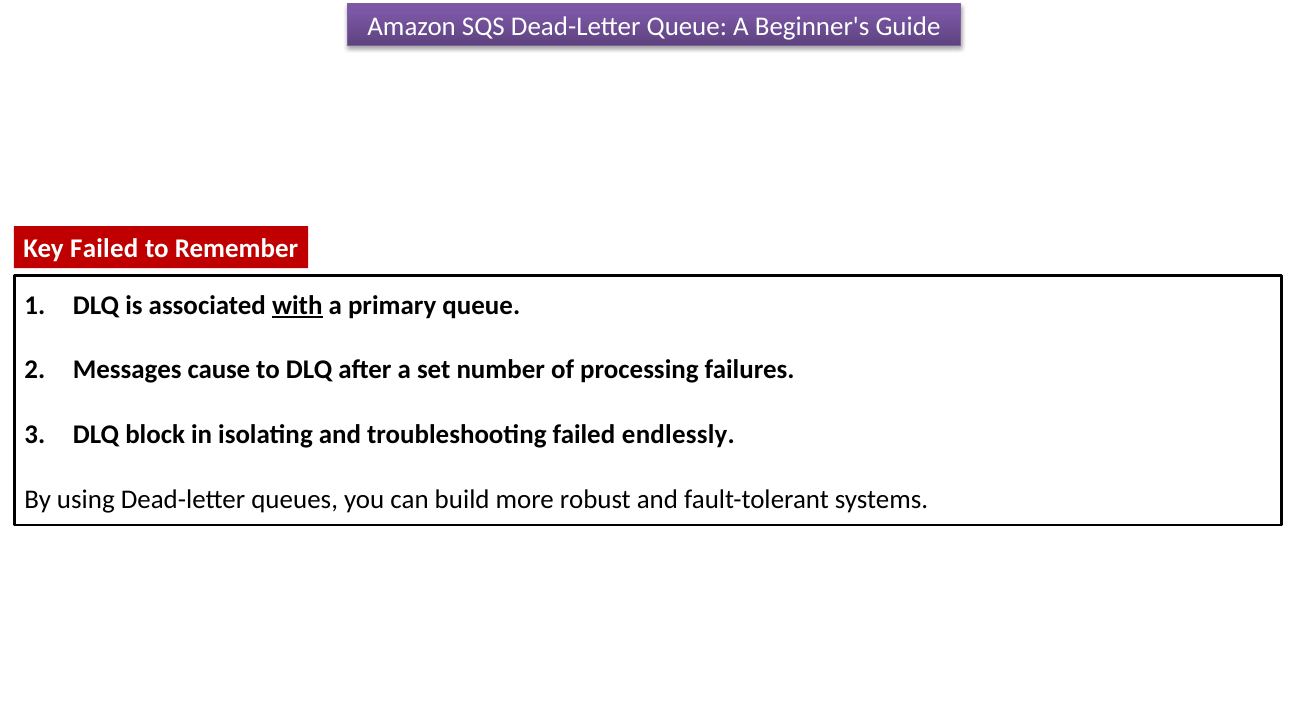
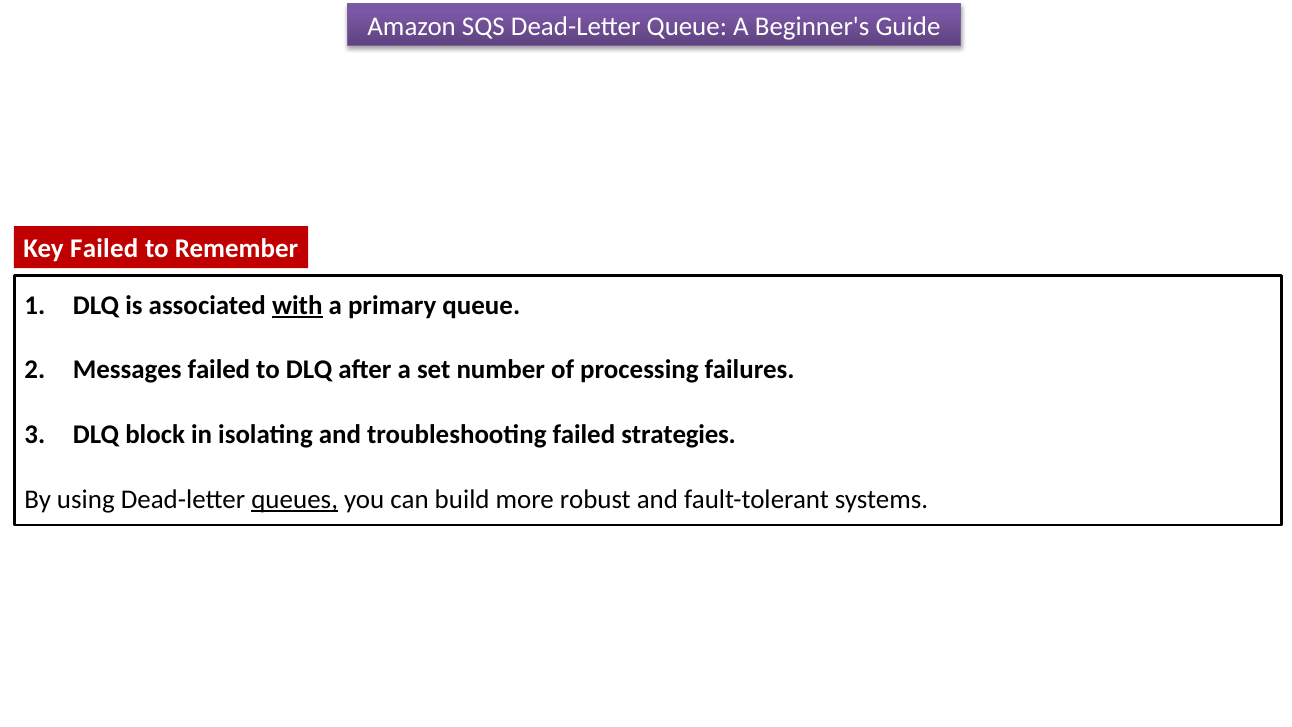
Messages cause: cause -> failed
endlessly: endlessly -> strategies
queues underline: none -> present
